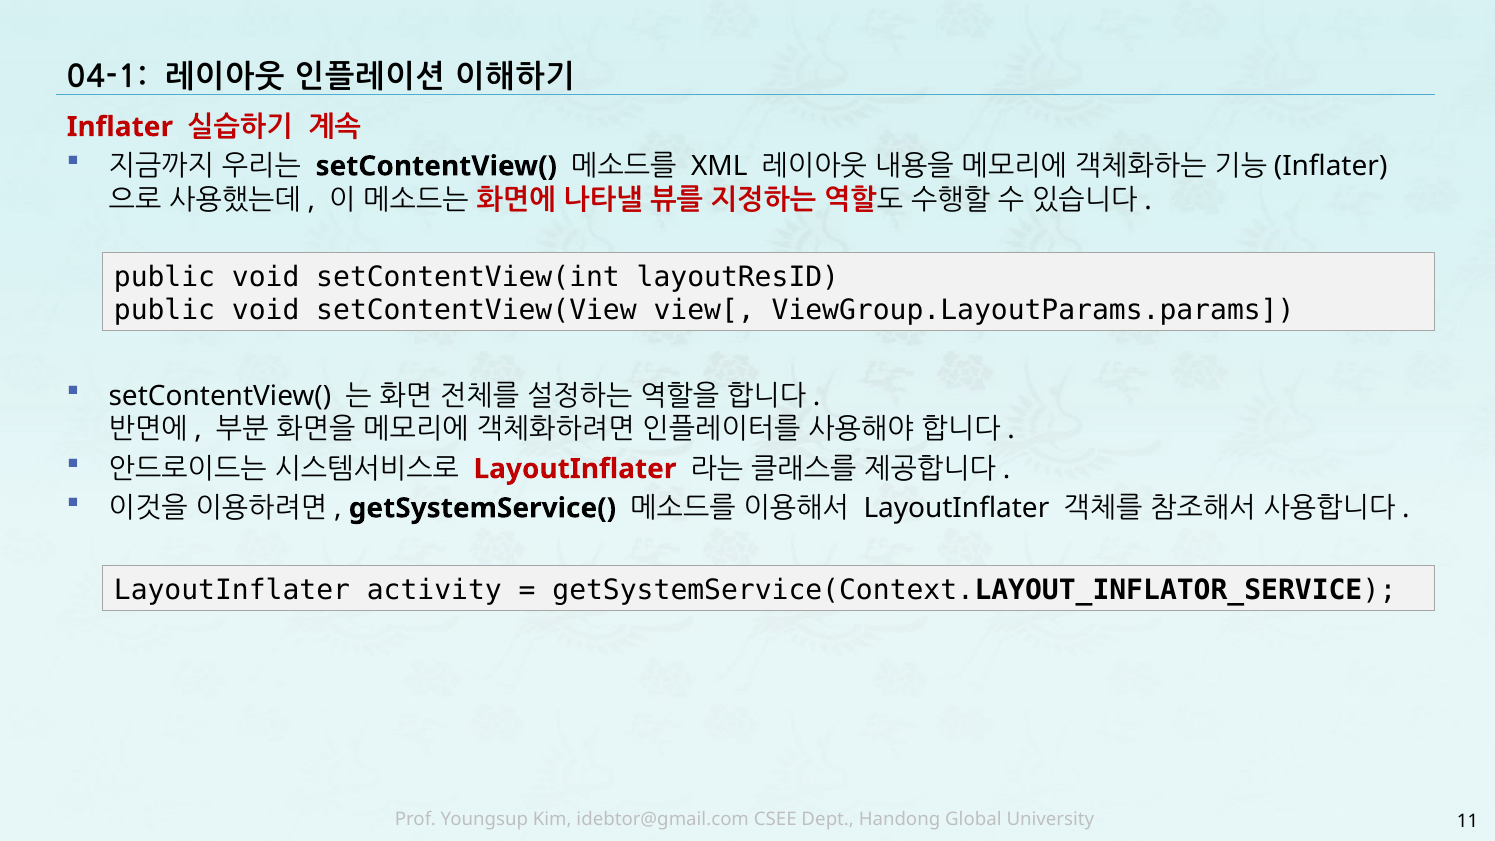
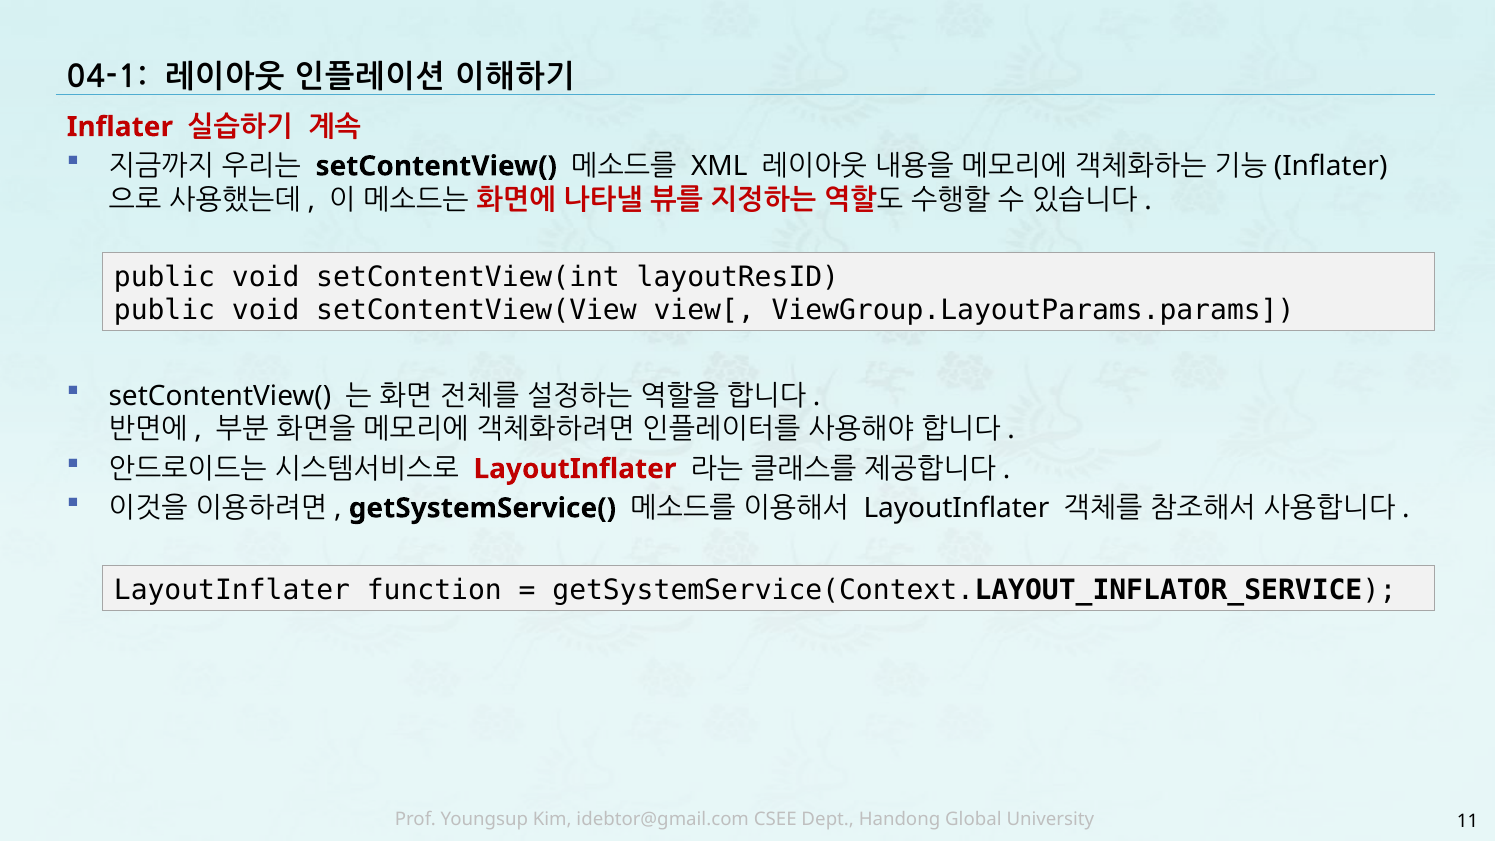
activity: activity -> function
